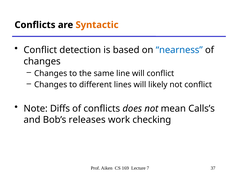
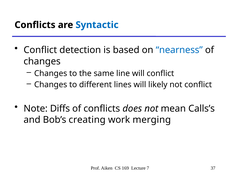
Syntactic colour: orange -> blue
releases: releases -> creating
checking: checking -> merging
